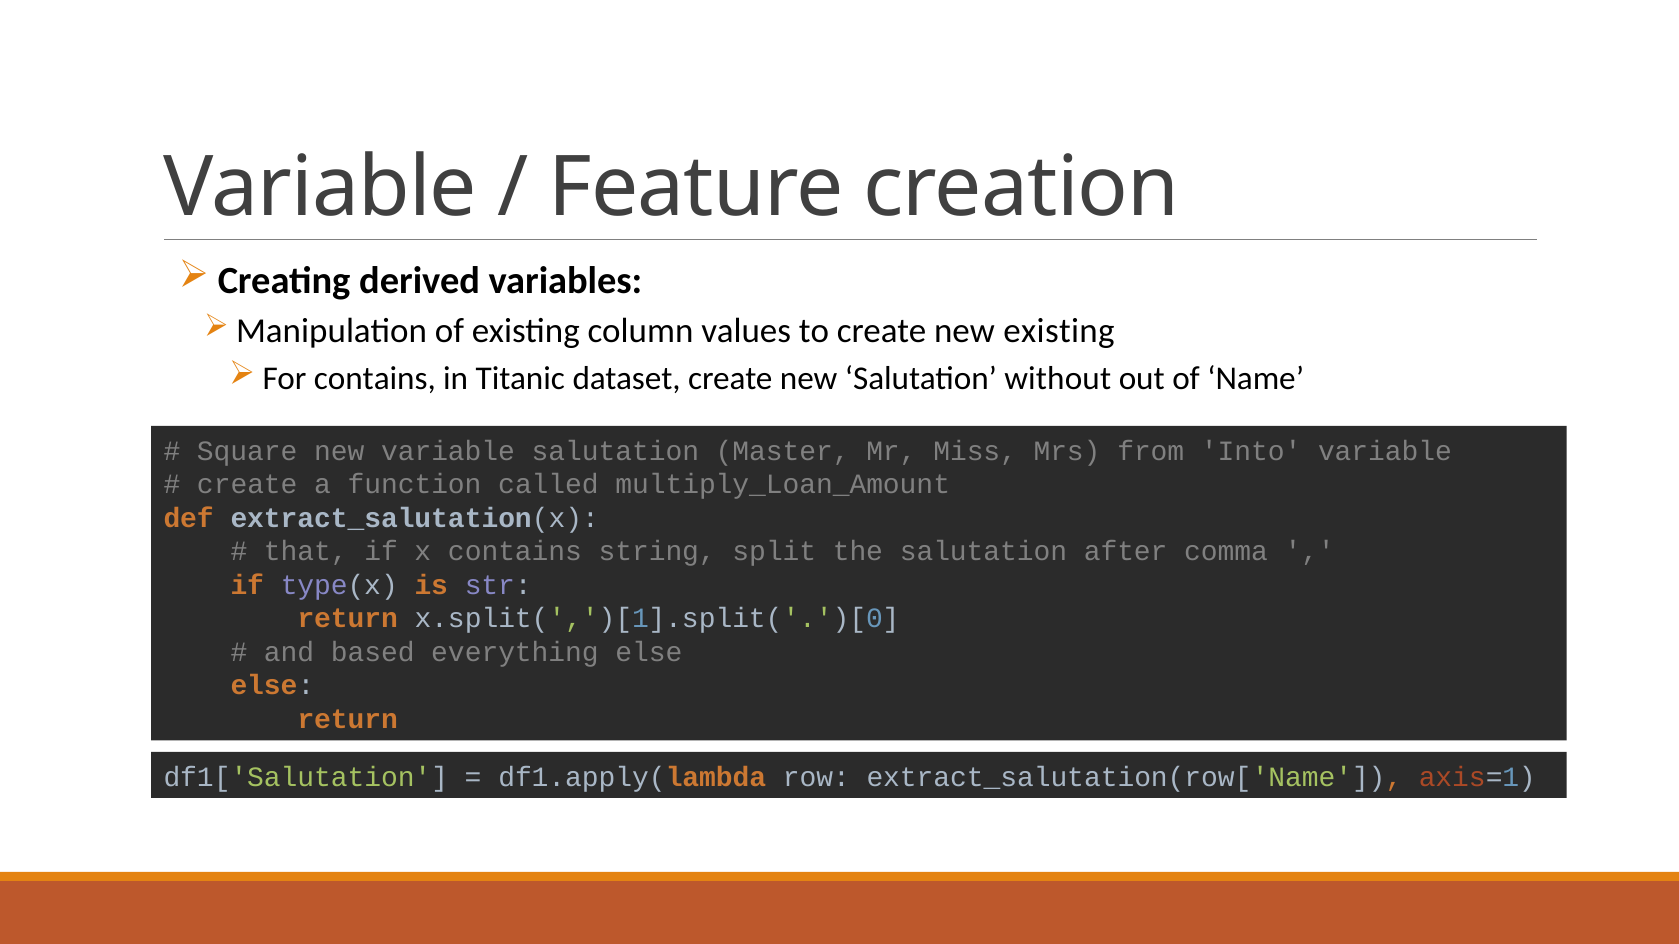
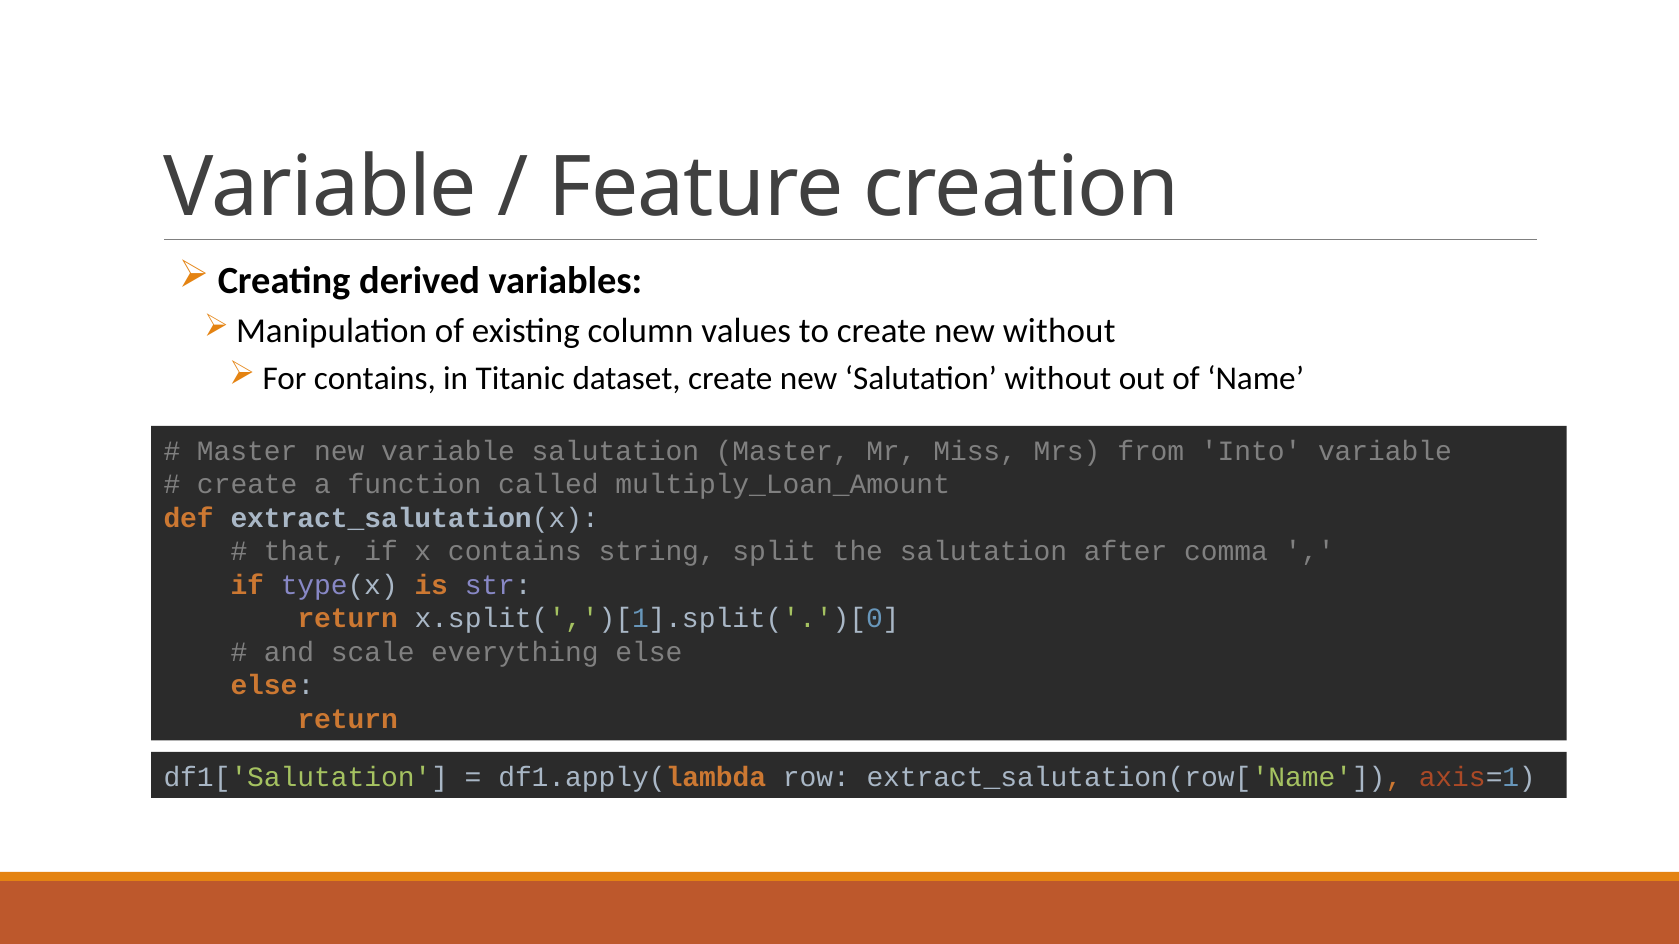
new existing: existing -> without
Square at (247, 451): Square -> Master
based: based -> scale
